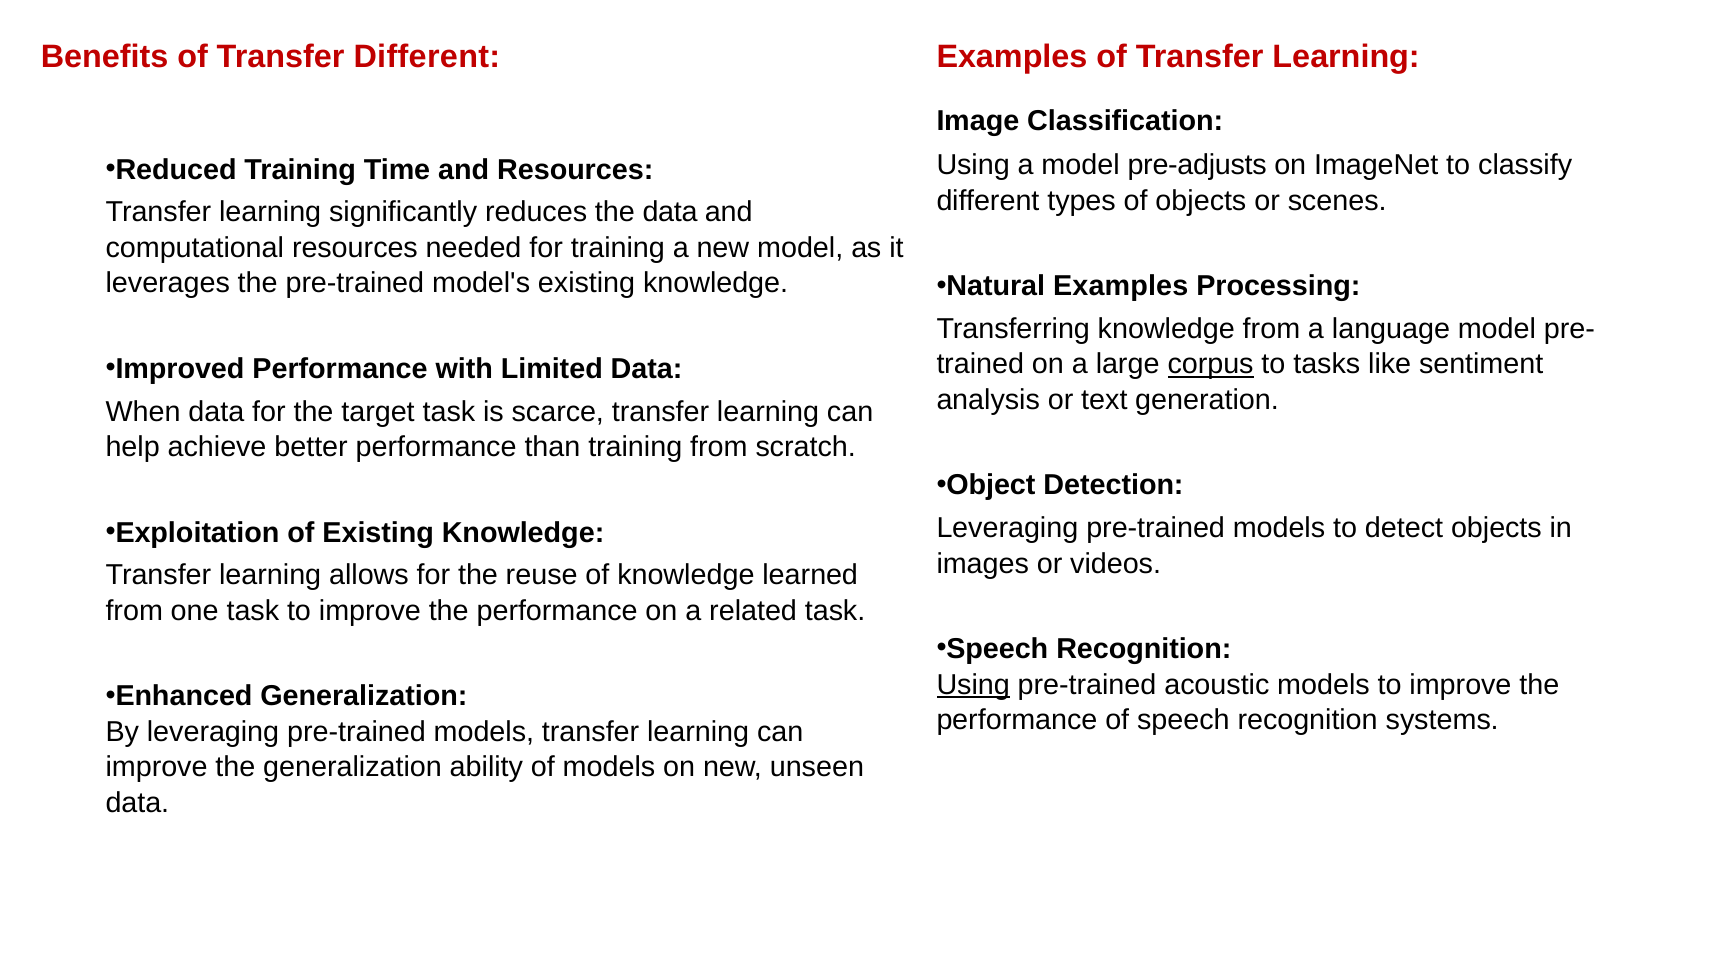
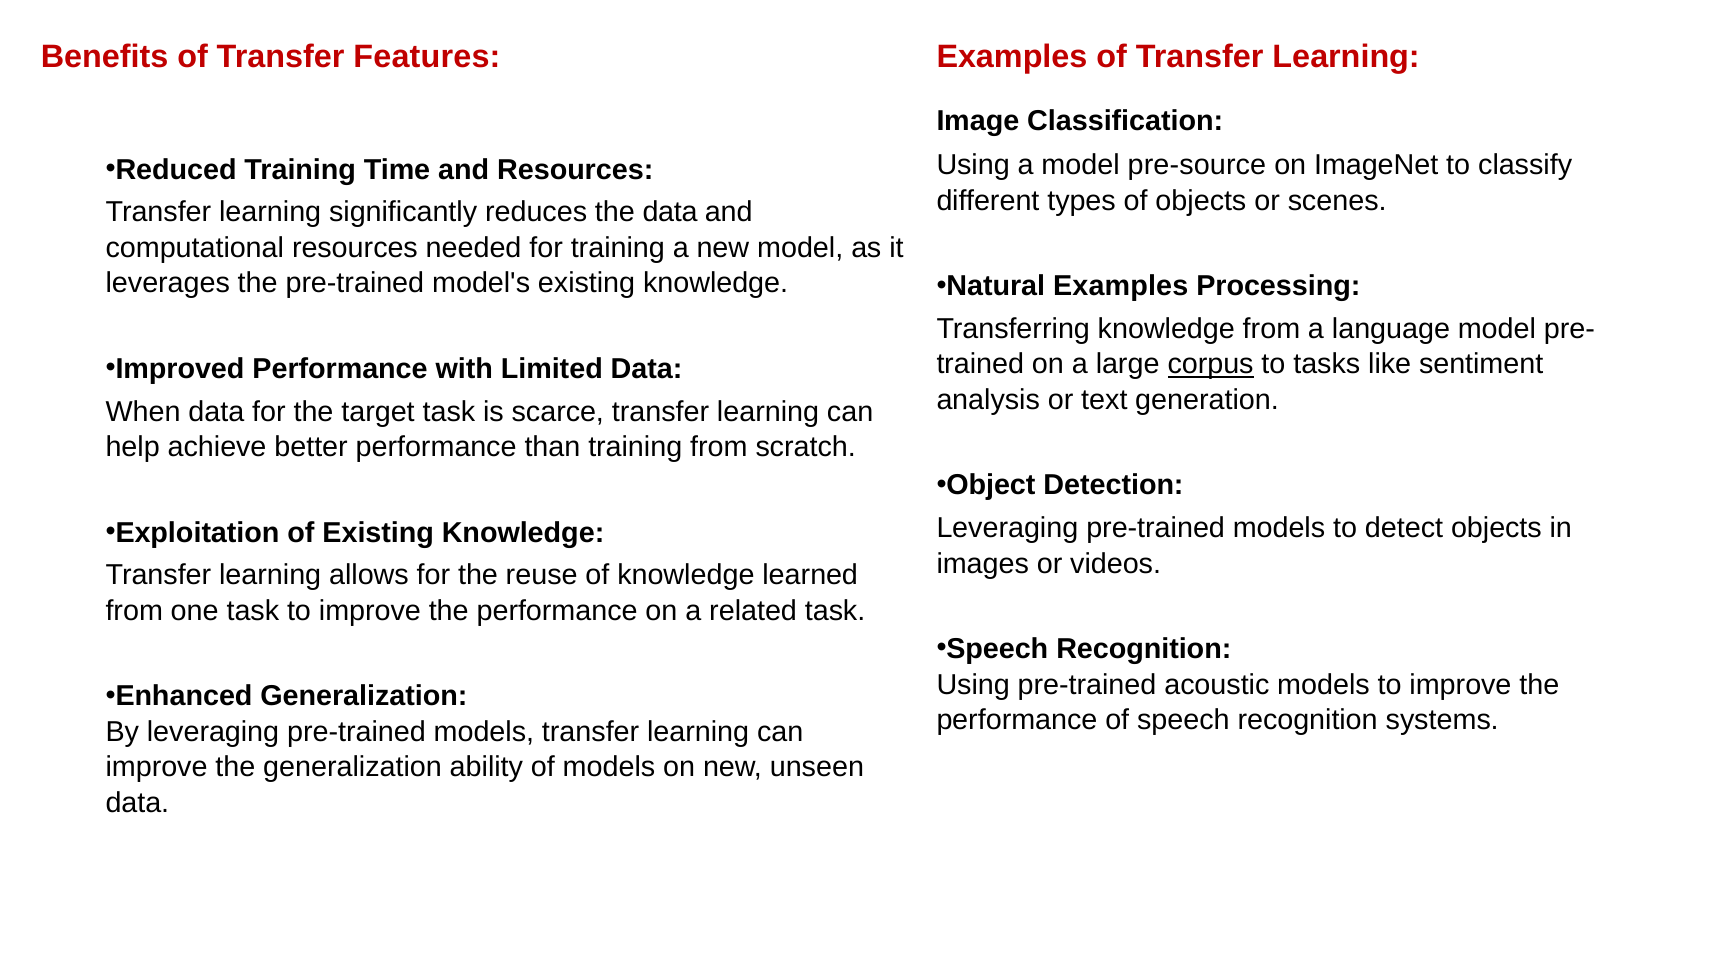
Transfer Different: Different -> Features
pre-adjusts: pre-adjusts -> pre-source
Using at (973, 685) underline: present -> none
